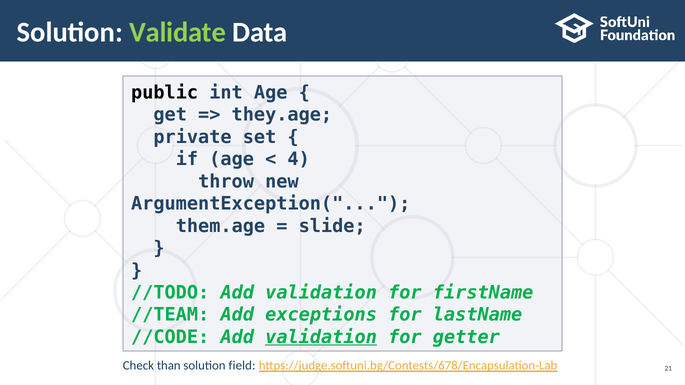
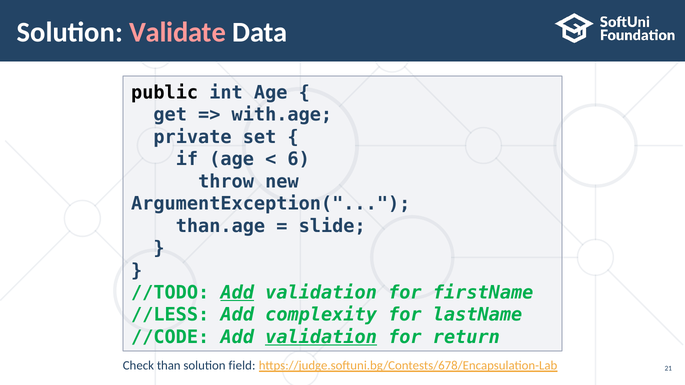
Validate colour: light green -> pink
they.age: they.age -> with.age
4: 4 -> 6
them.age: them.age -> than.age
Add at (237, 293) underline: none -> present
//TEAM: //TEAM -> //LESS
exceptions: exceptions -> complexity
getter: getter -> return
